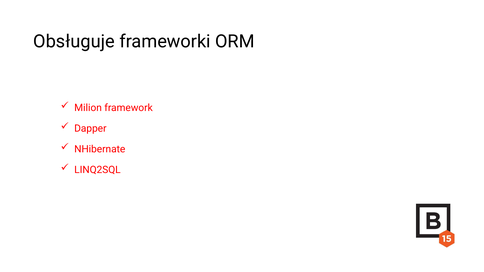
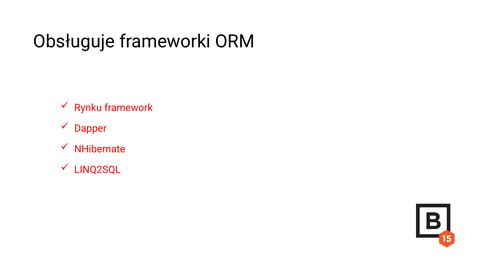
Milion: Milion -> Rynku
